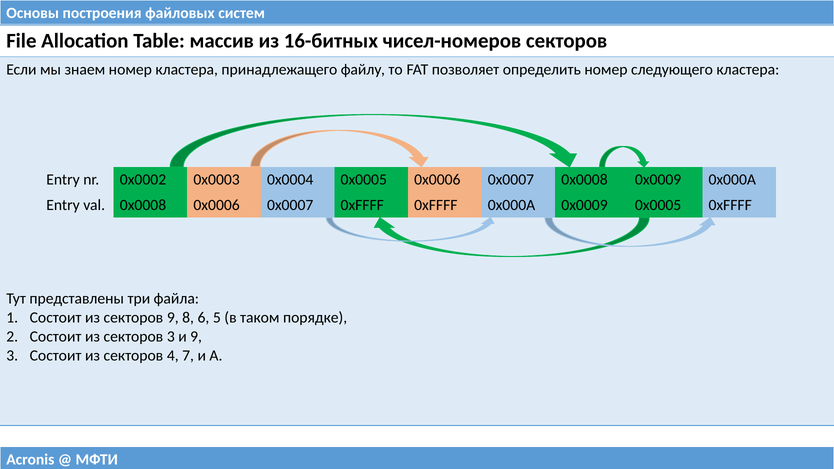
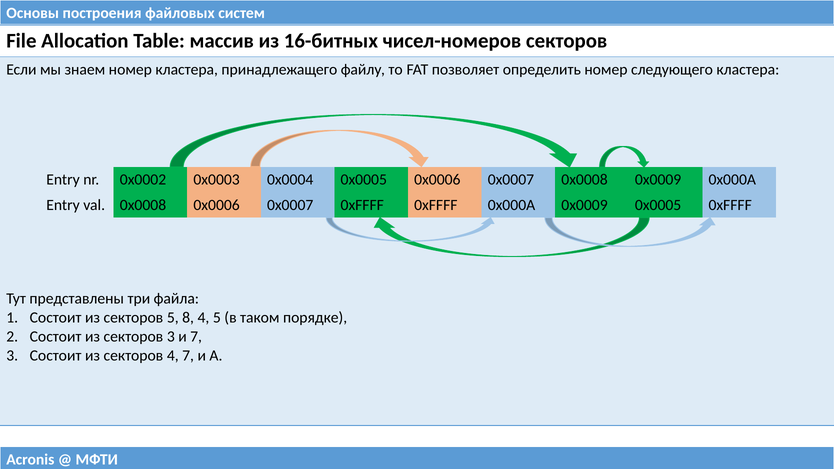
секторов 9: 9 -> 5
8 6: 6 -> 4
и 9: 9 -> 7
